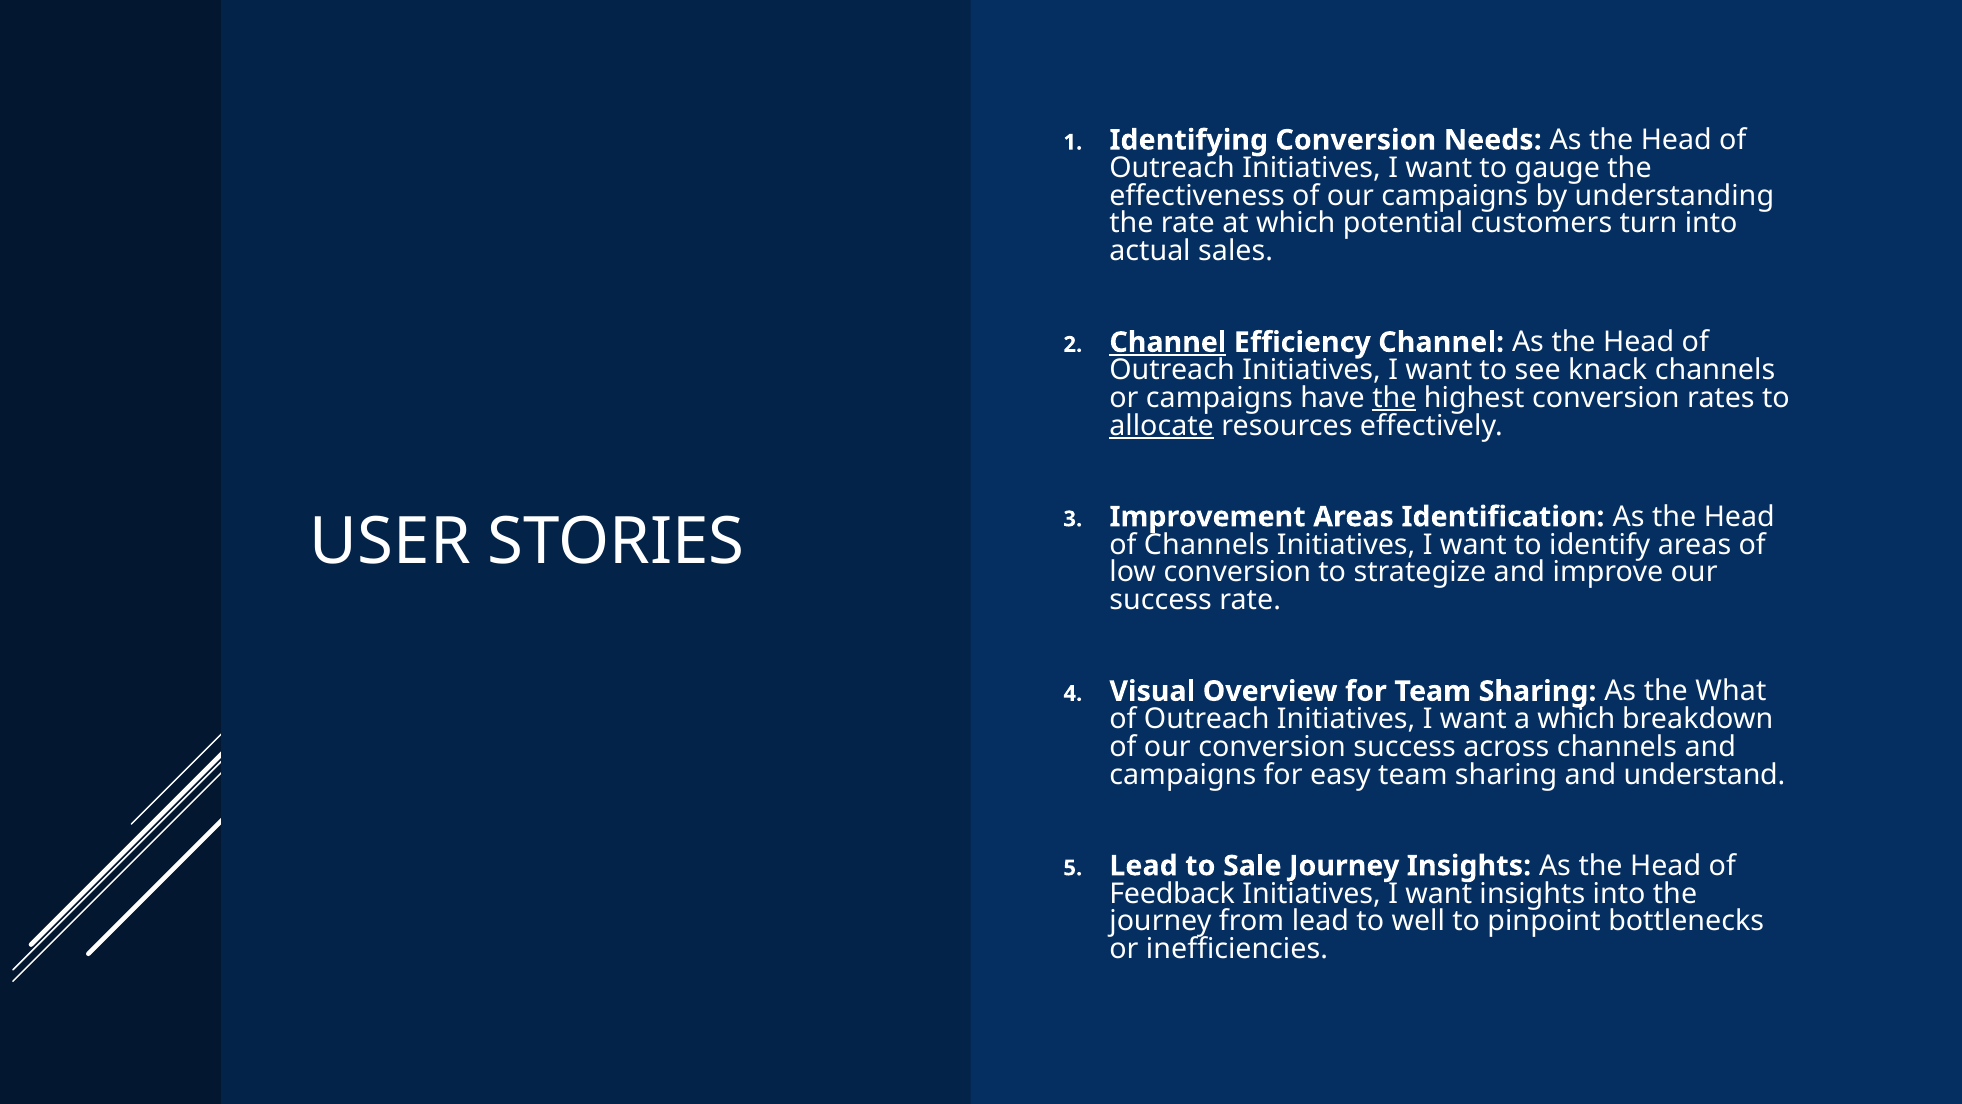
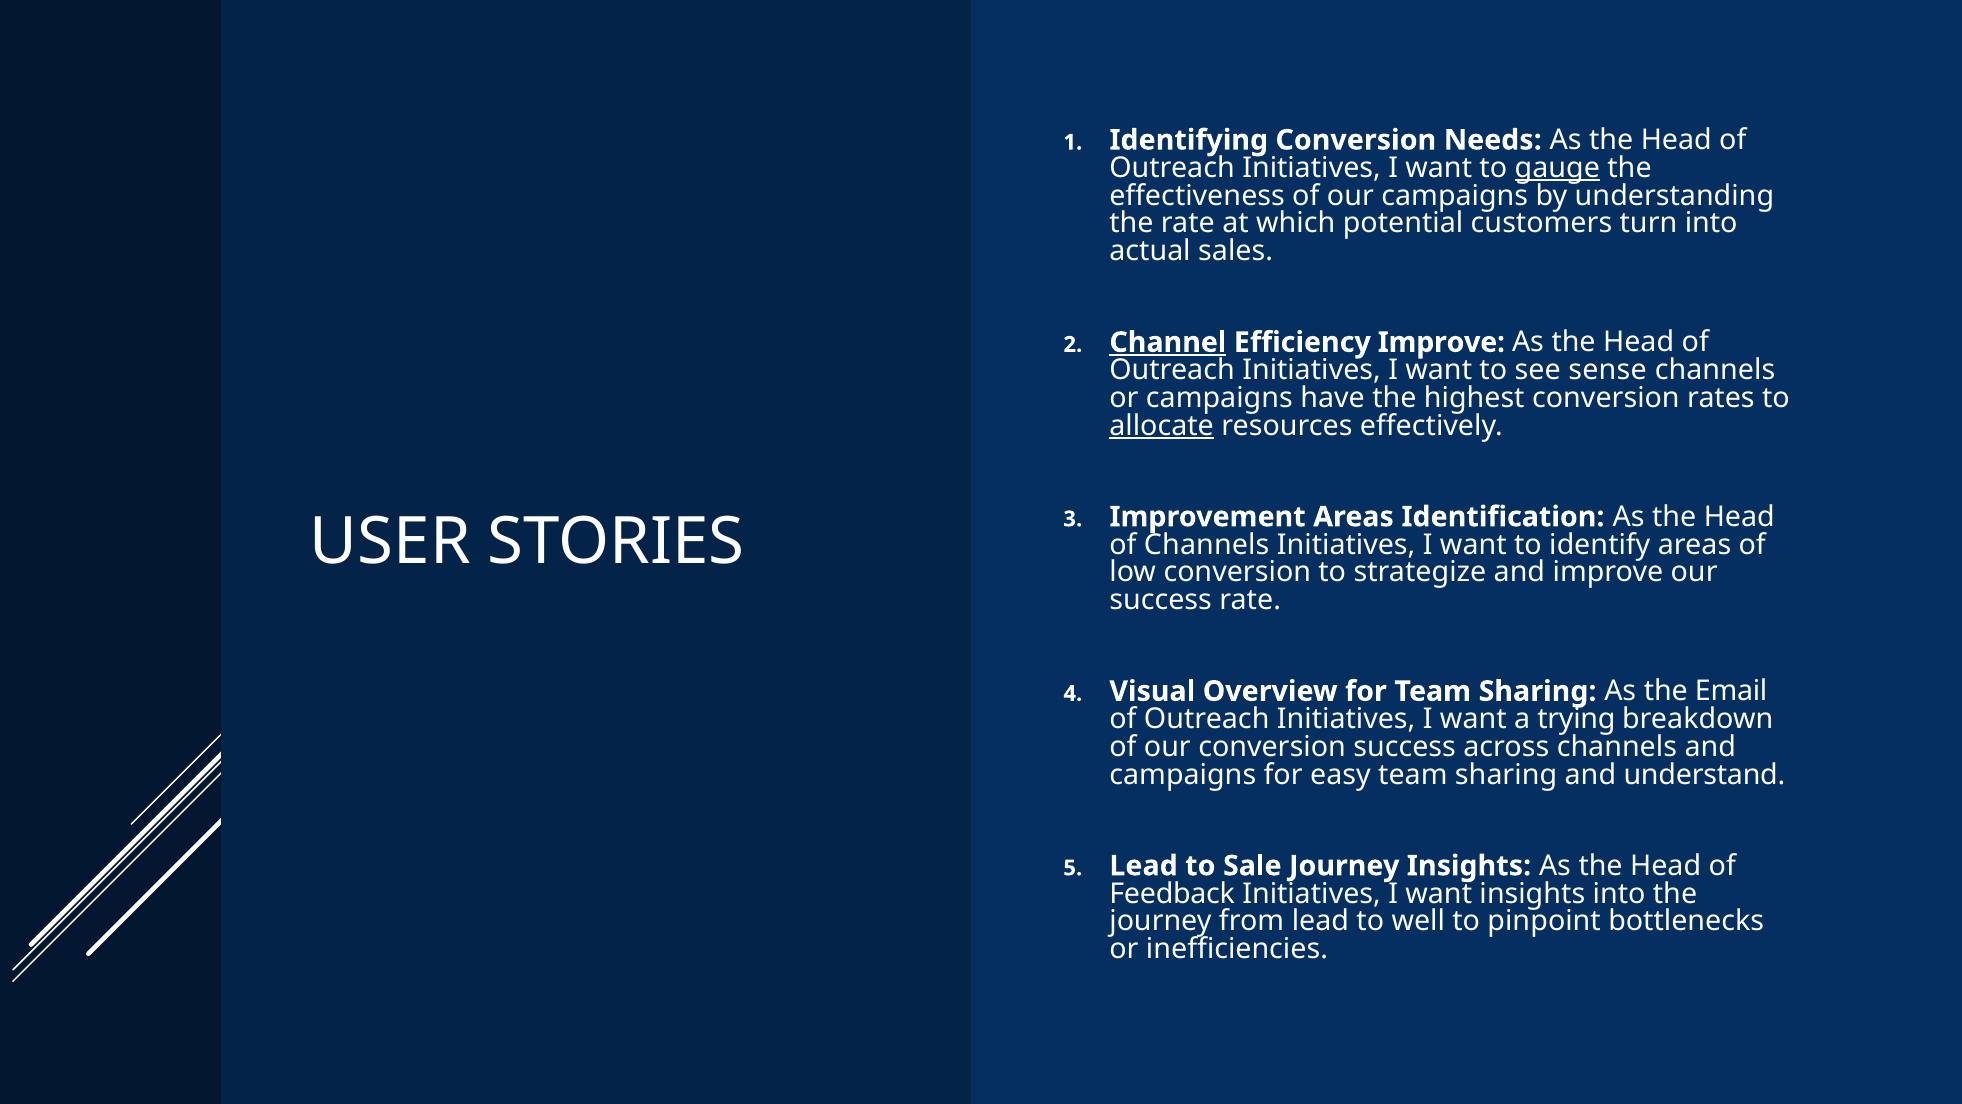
gauge underline: none -> present
Efficiency Channel: Channel -> Improve
knack: knack -> sense
the at (1394, 398) underline: present -> none
What: What -> Email
a which: which -> trying
